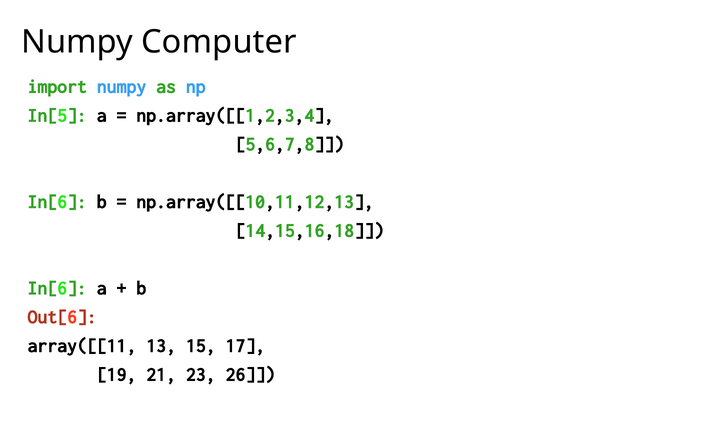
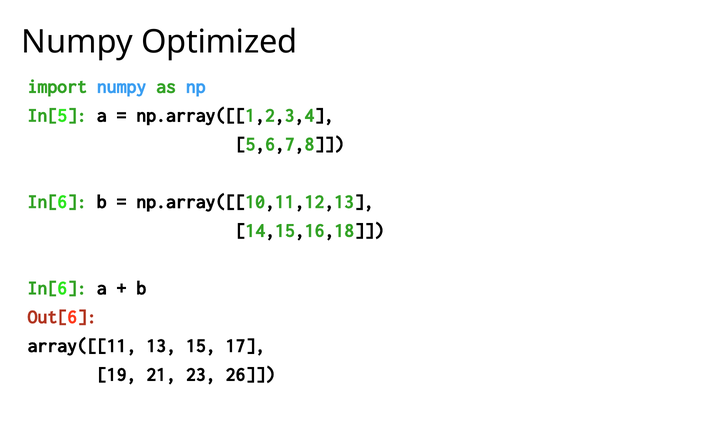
Computer: Computer -> Optimized
